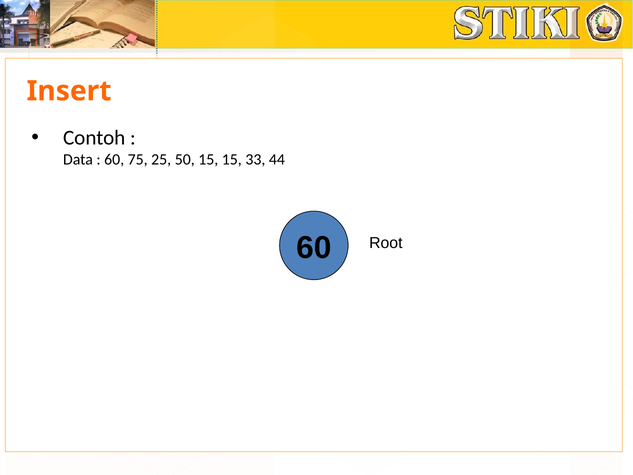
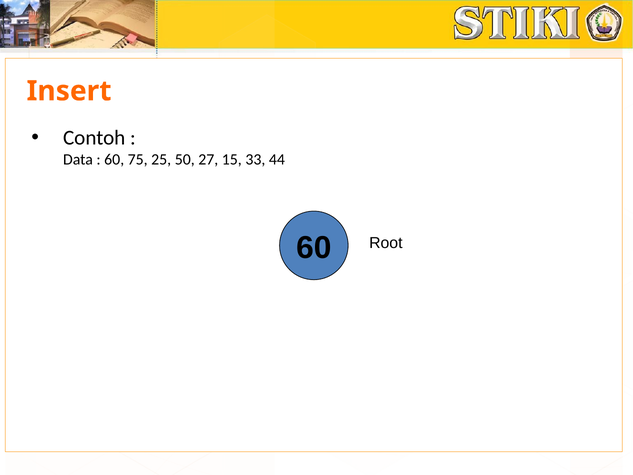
50 15: 15 -> 27
